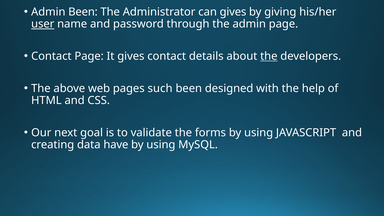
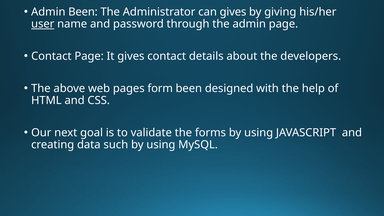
the at (269, 56) underline: present -> none
such: such -> form
have: have -> such
